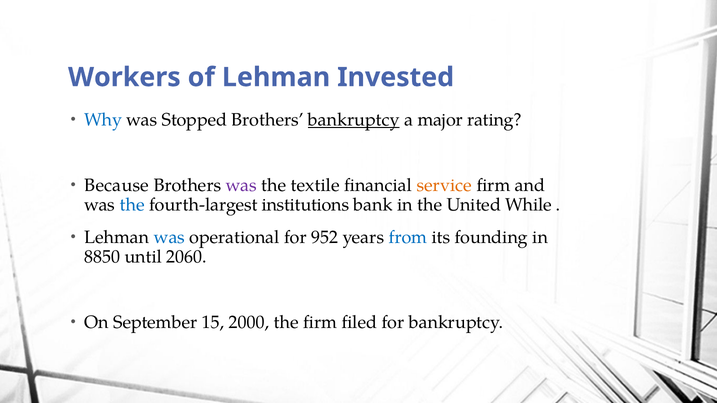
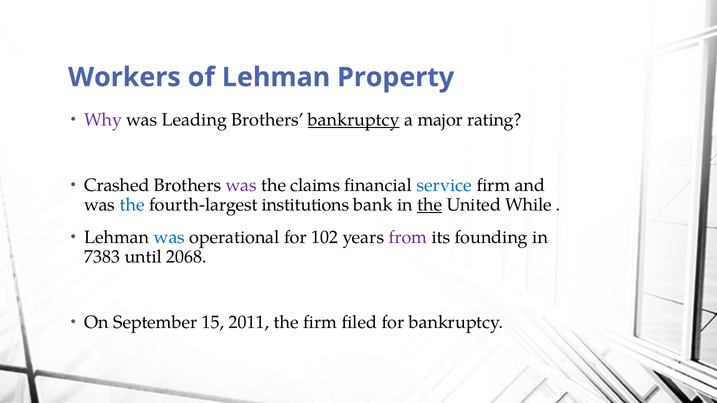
Invested: Invested -> Property
Why colour: blue -> purple
Stopped: Stopped -> Leading
Because: Because -> Crashed
textile: textile -> claims
service colour: orange -> blue
the at (430, 205) underline: none -> present
952: 952 -> 102
from colour: blue -> purple
8850: 8850 -> 7383
2060: 2060 -> 2068
2000: 2000 -> 2011
